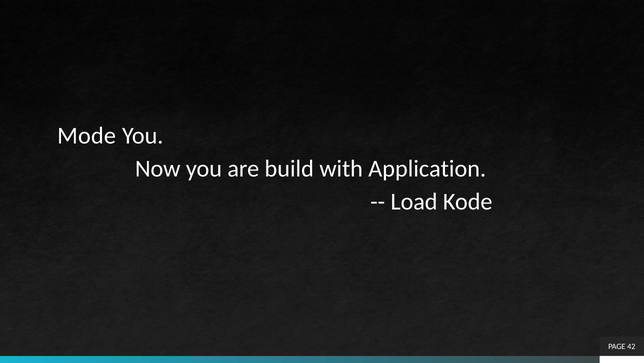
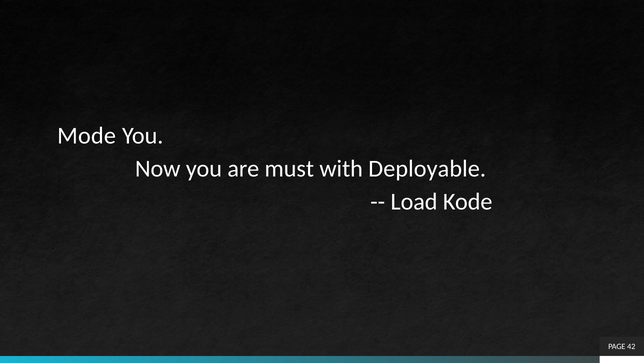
build: build -> must
Application: Application -> Deployable
